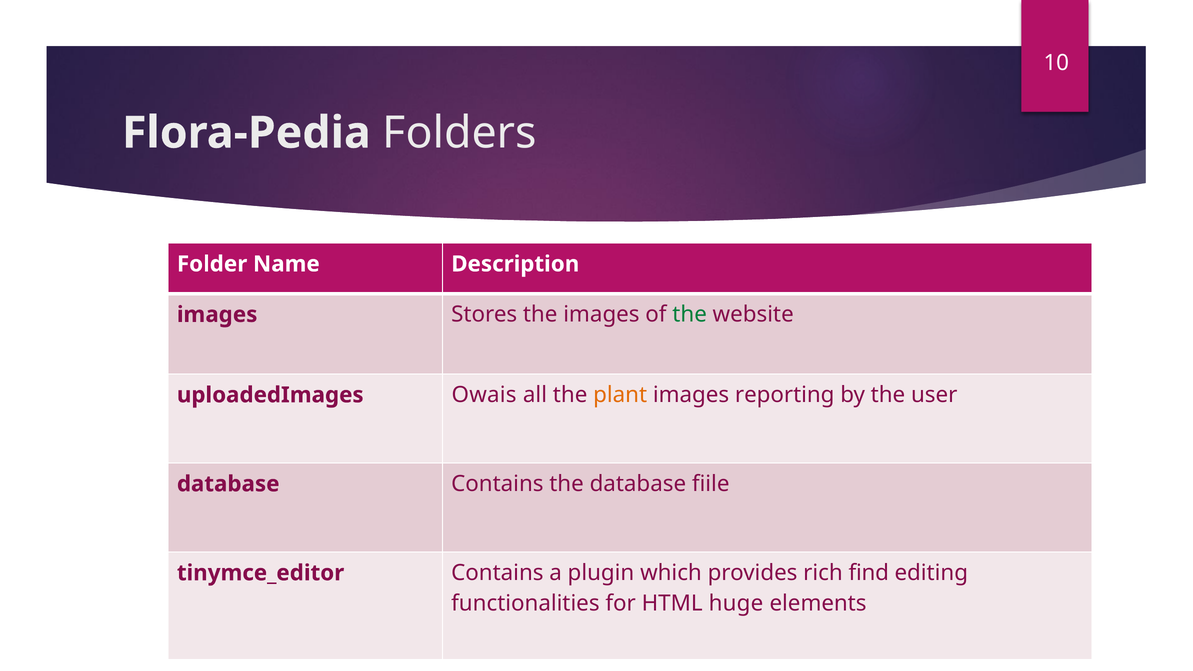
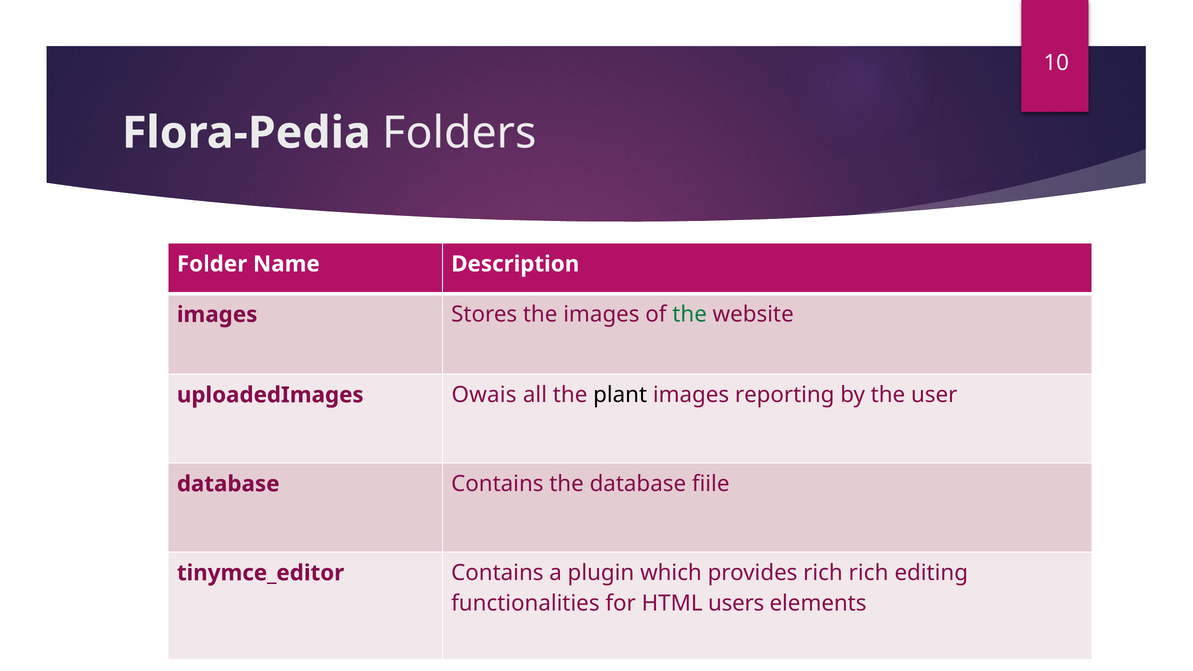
plant colour: orange -> black
rich find: find -> rich
huge: huge -> users
